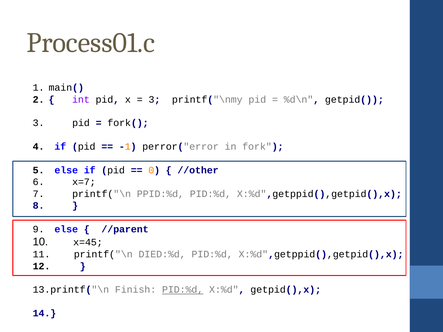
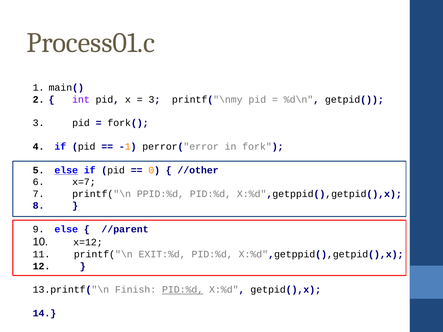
else at (66, 170) underline: none -> present
x=45: x=45 -> x=12
DIED:%d: DIED:%d -> EXIT:%d
